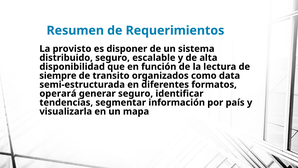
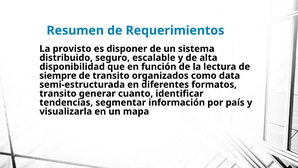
operará at (58, 93): operará -> transito
generar seguro: seguro -> cuanto
